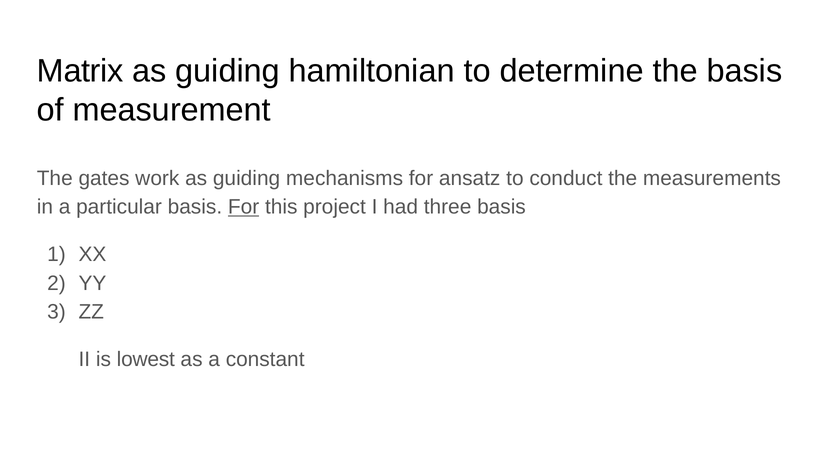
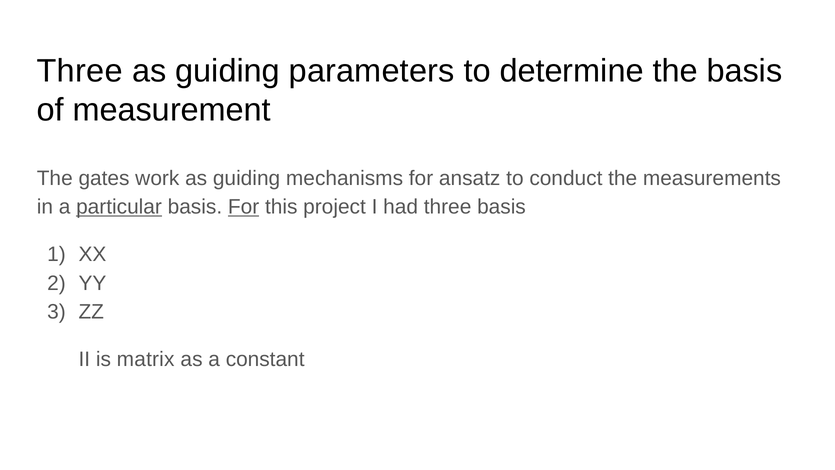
Matrix at (80, 71): Matrix -> Three
hamiltonian: hamiltonian -> parameters
particular underline: none -> present
lowest: lowest -> matrix
